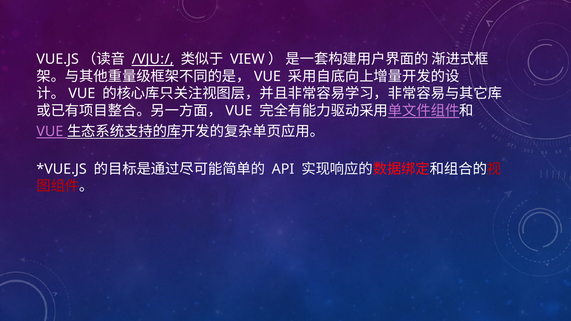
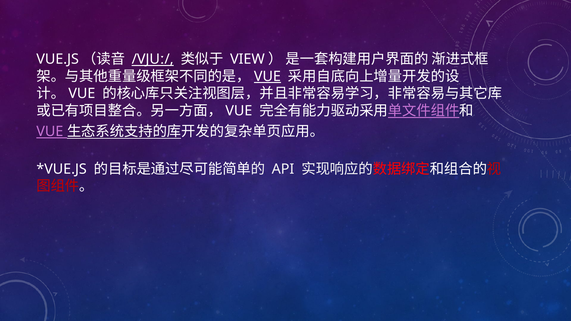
VUE at (267, 76) underline: none -> present
